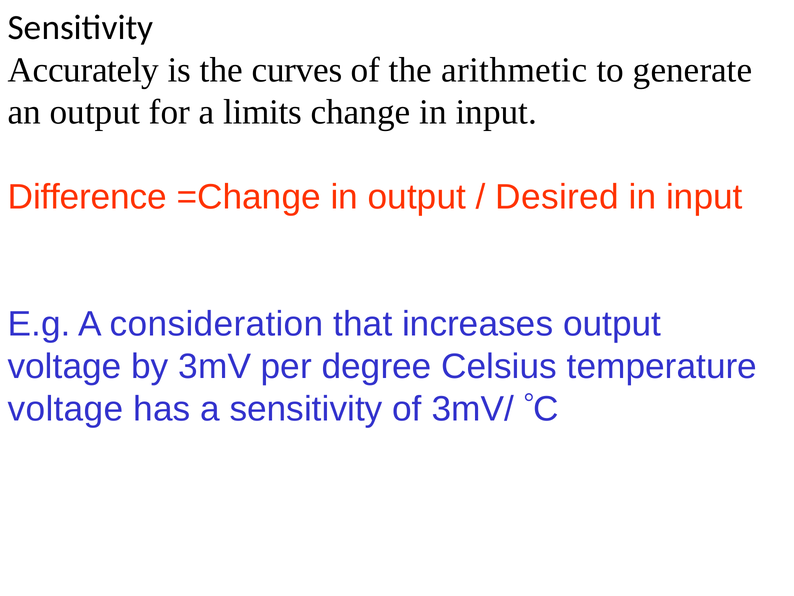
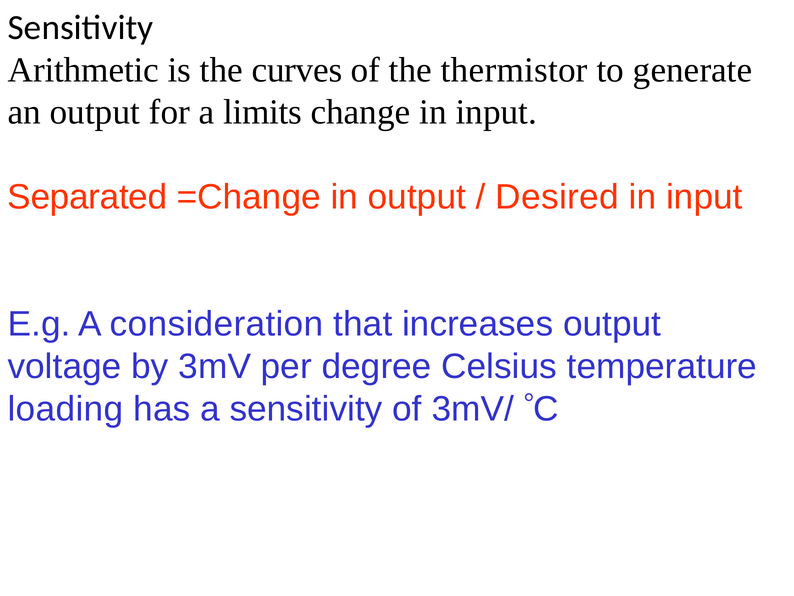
Accurately: Accurately -> Arithmetic
arithmetic: arithmetic -> thermistor
Difference: Difference -> Separated
voltage at (66, 409): voltage -> loading
